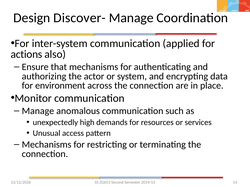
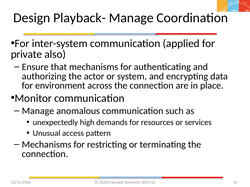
Discover-: Discover- -> Playback-
actions: actions -> private
